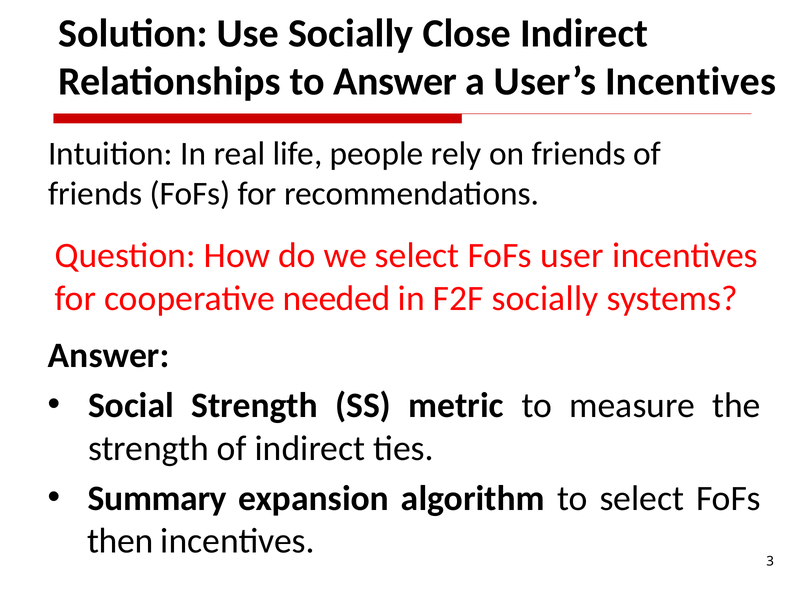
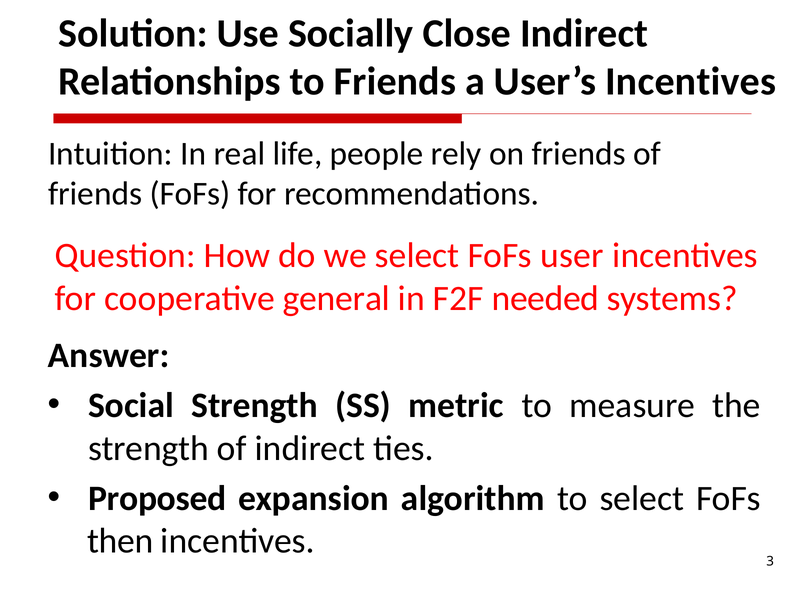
to Answer: Answer -> Friends
needed: needed -> general
F2F socially: socially -> needed
Summary: Summary -> Proposed
